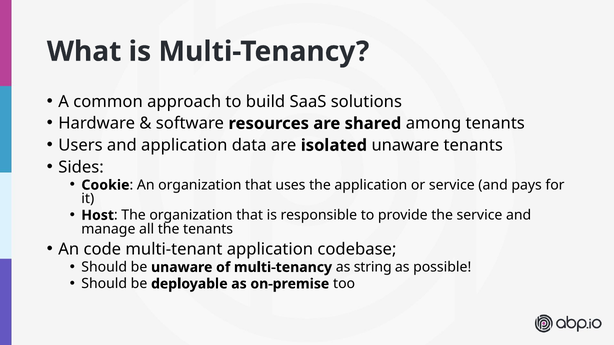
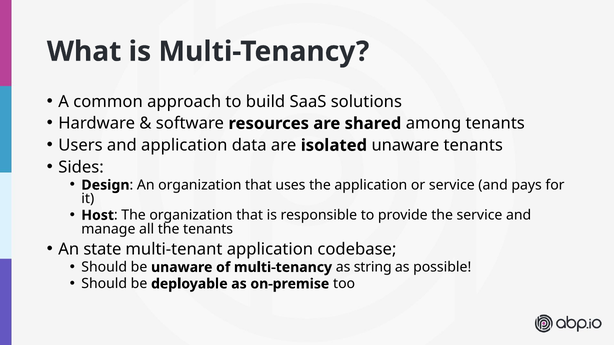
Cookie: Cookie -> Design
code: code -> state
